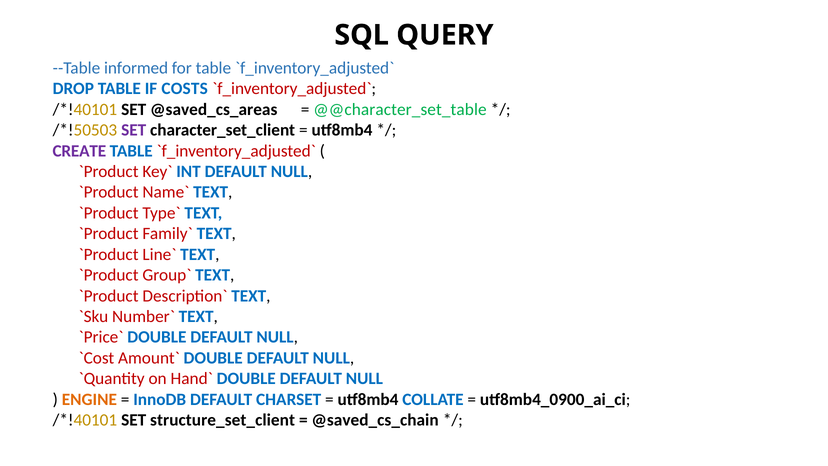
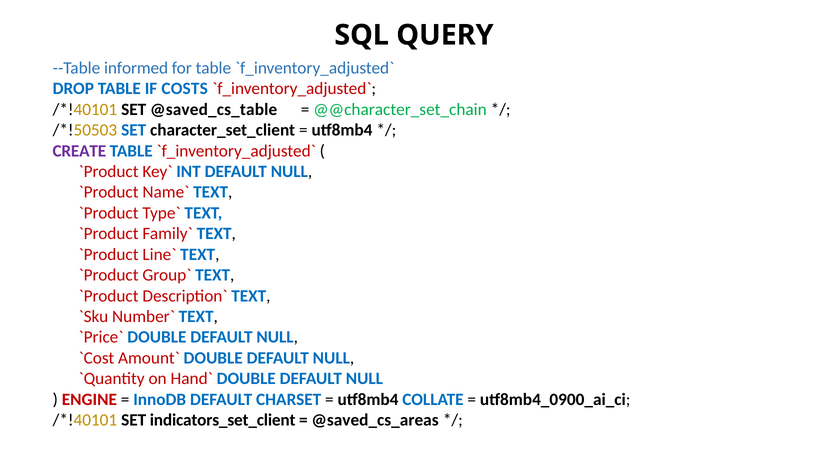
@saved_cs_areas: @saved_cs_areas -> @saved_cs_table
@@character_set_table: @@character_set_table -> @@character_set_chain
SET at (134, 130) colour: purple -> blue
ENGINE colour: orange -> red
structure_set_client: structure_set_client -> indicators_set_client
@saved_cs_chain: @saved_cs_chain -> @saved_cs_areas
